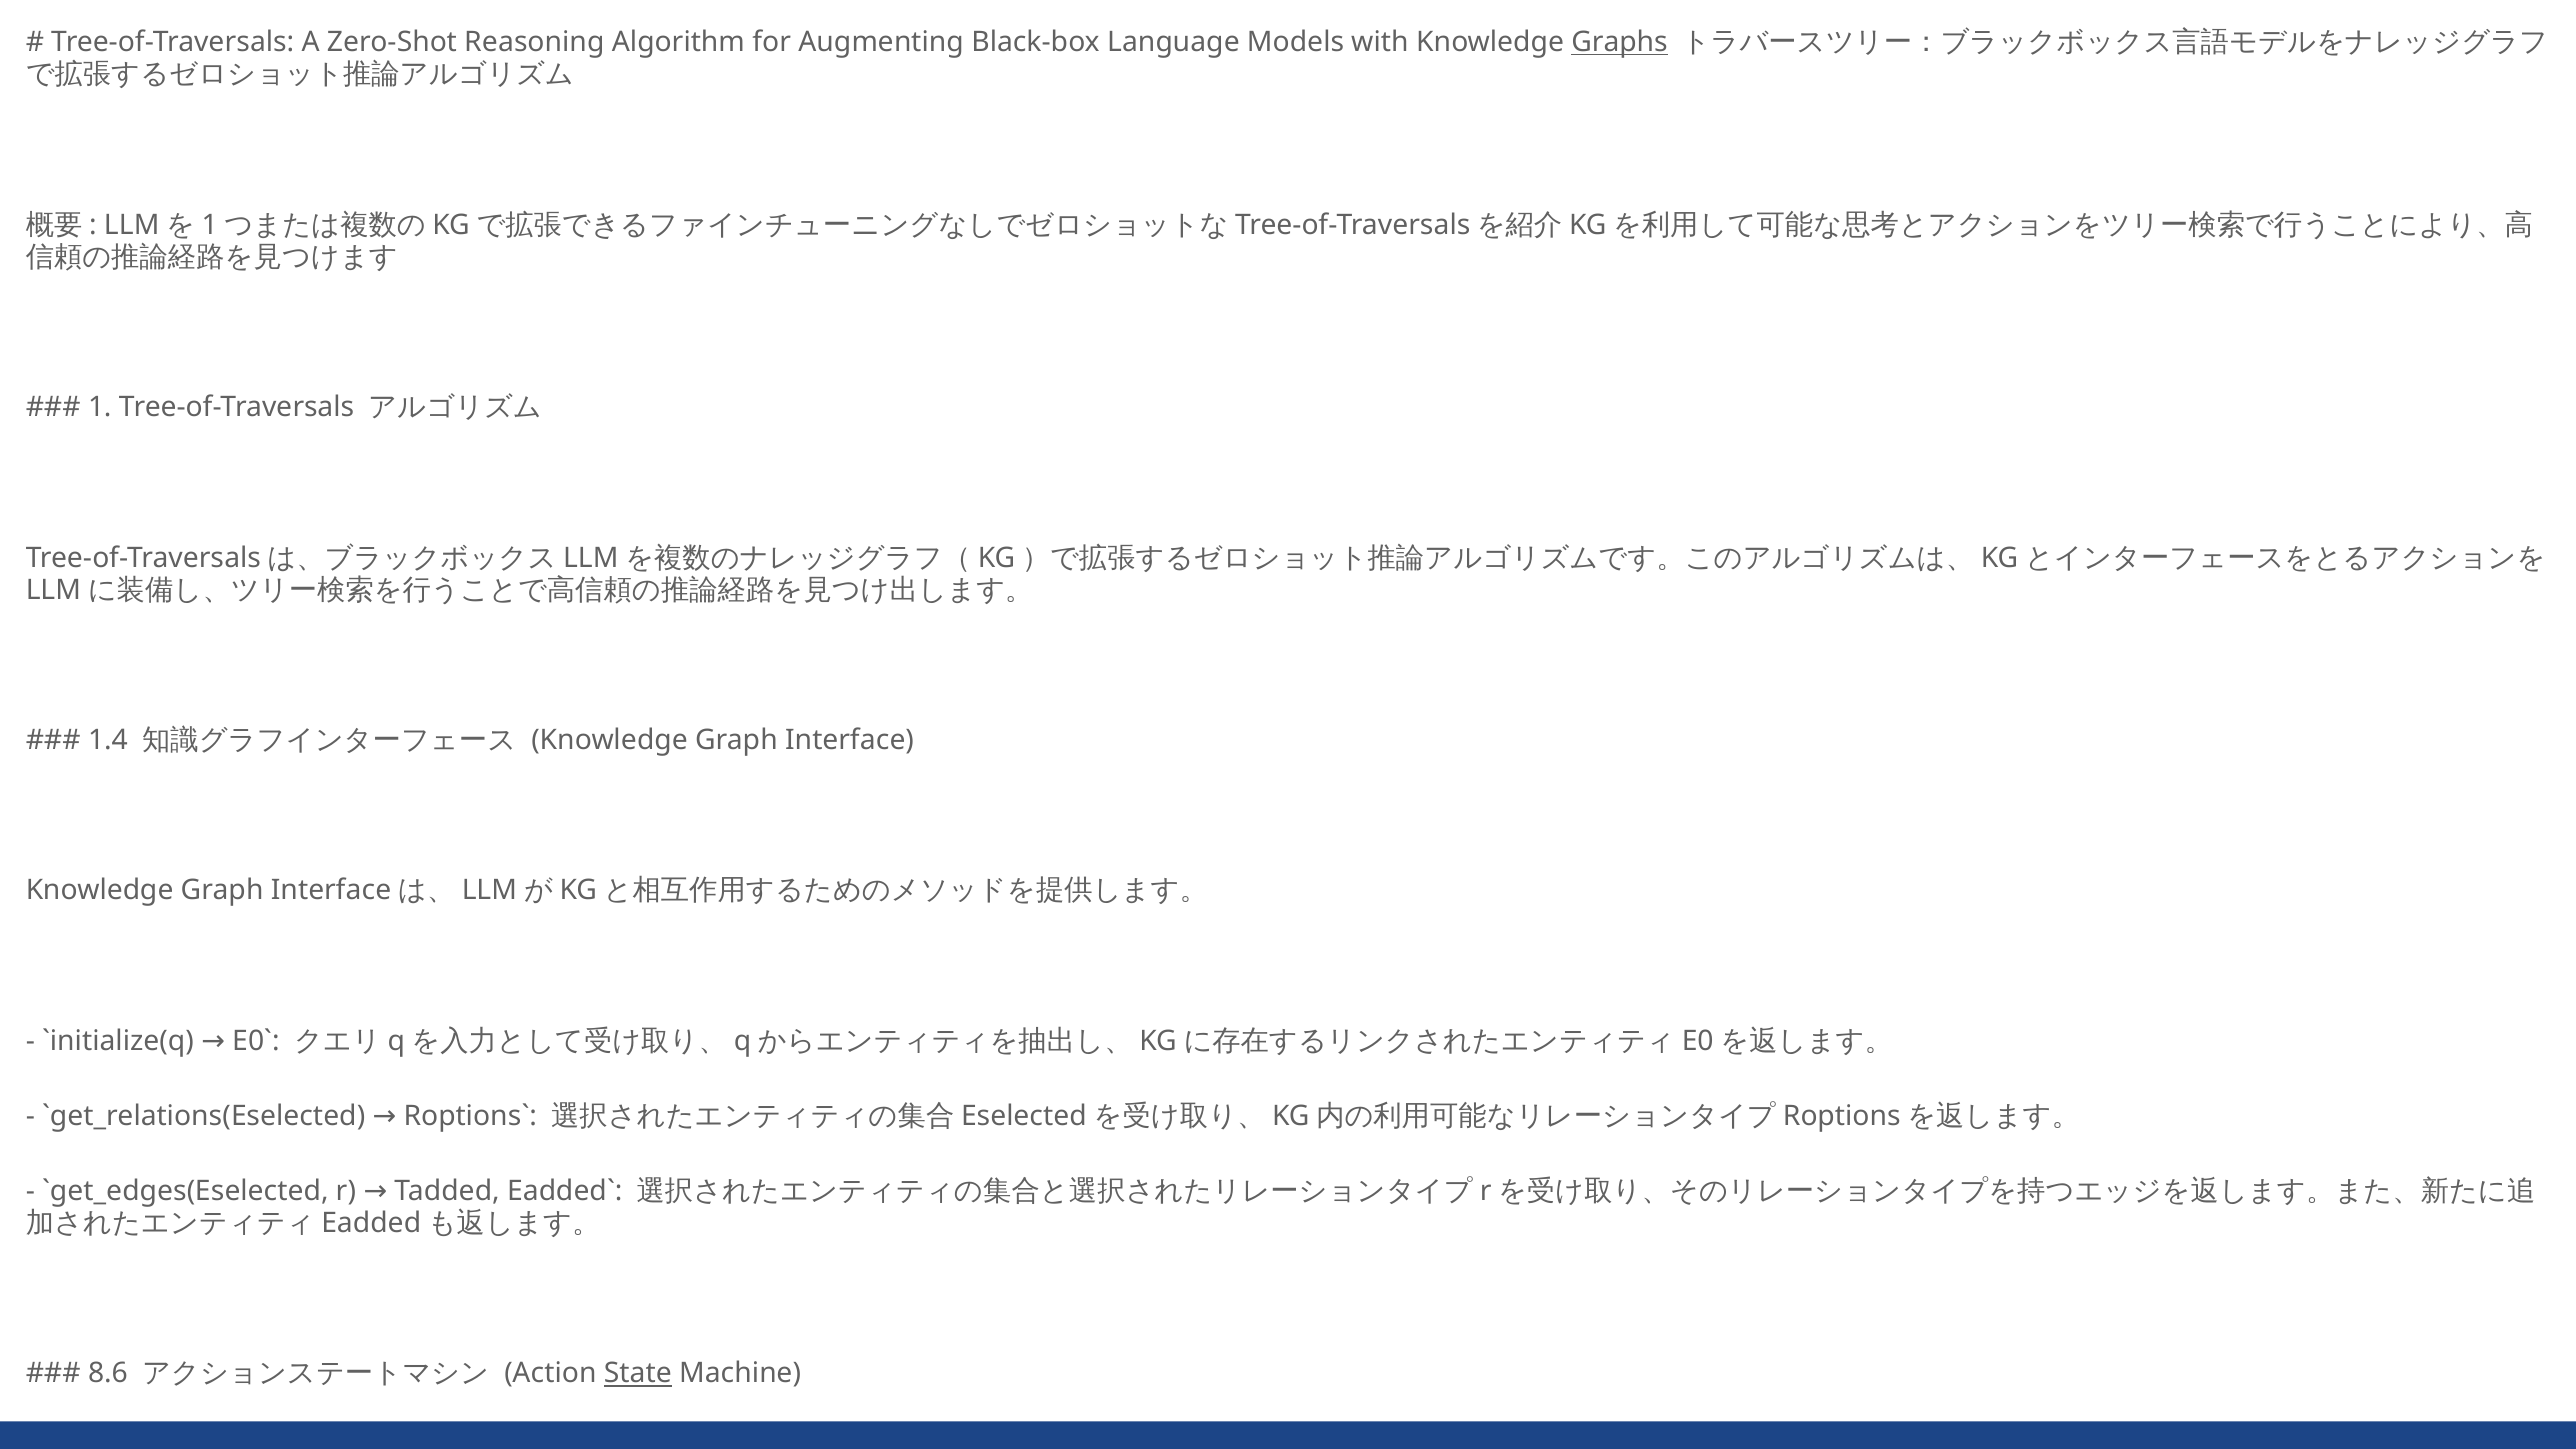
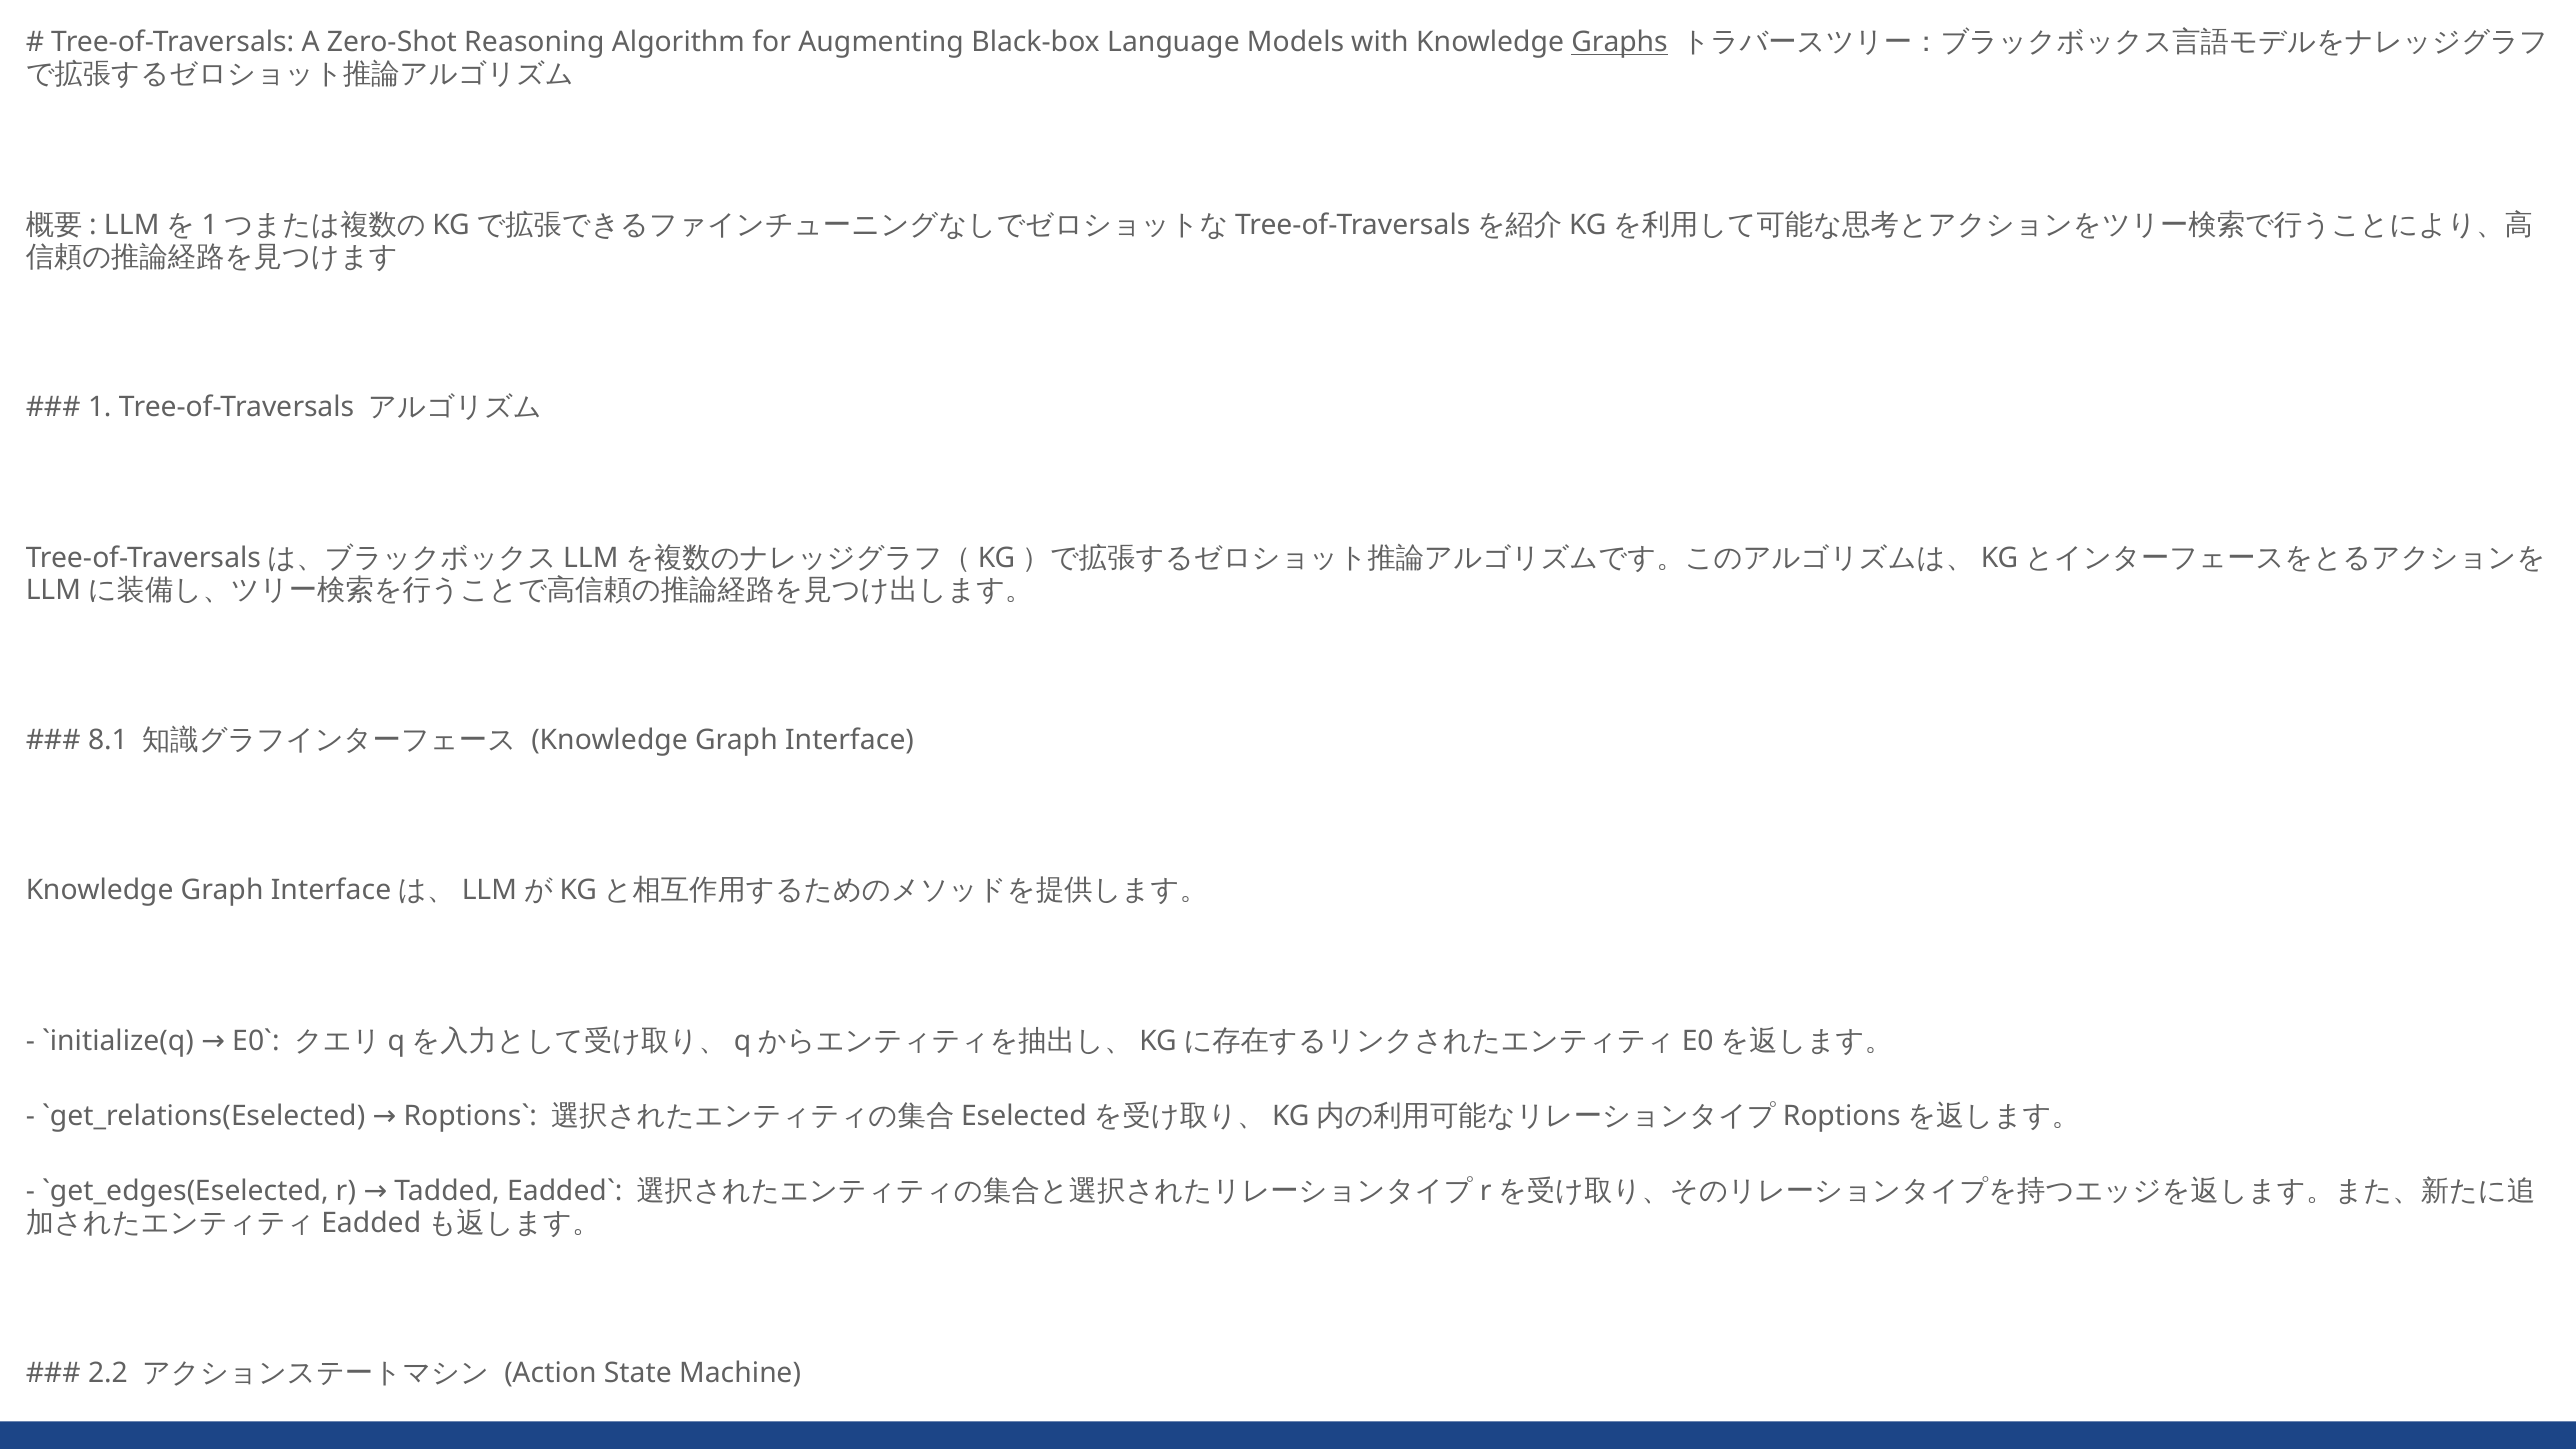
1.4: 1.4 -> 8.1
8.6: 8.6 -> 2.2
State at (638, 1374) underline: present -> none
